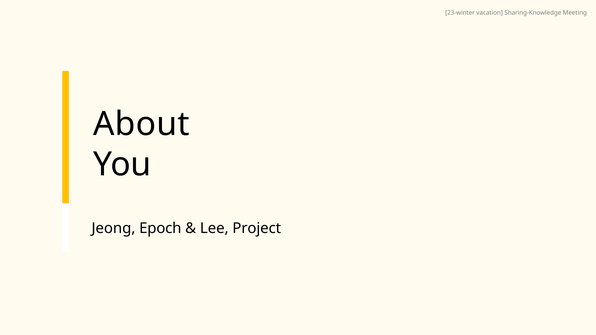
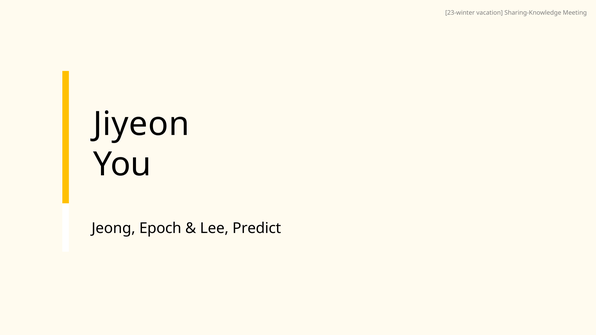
About: About -> Jiyeon
Project: Project -> Predict
